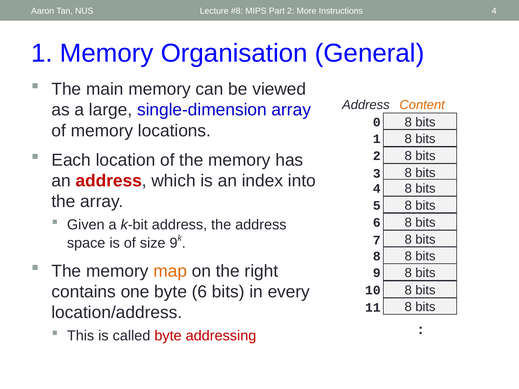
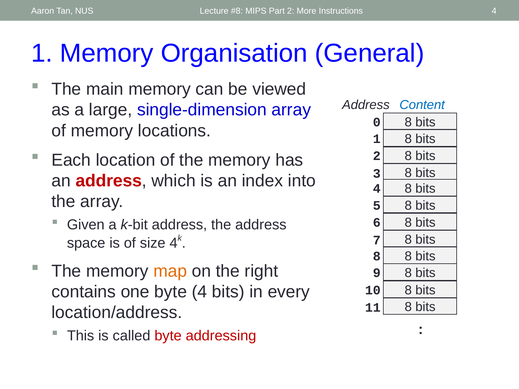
Content colour: orange -> blue
size 9: 9 -> 4
byte 6: 6 -> 4
